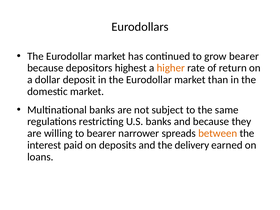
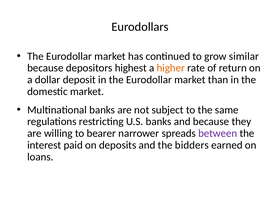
grow bearer: bearer -> similar
between colour: orange -> purple
delivery: delivery -> bidders
